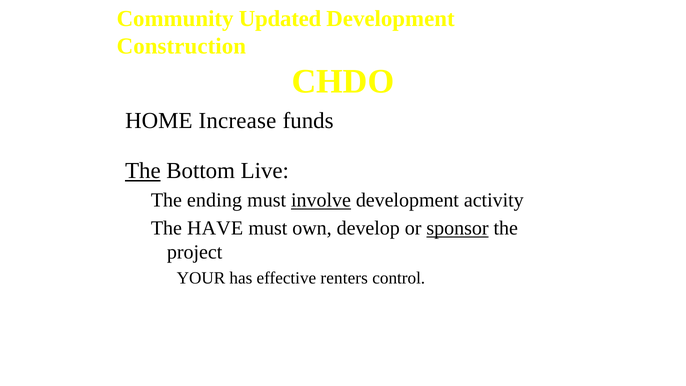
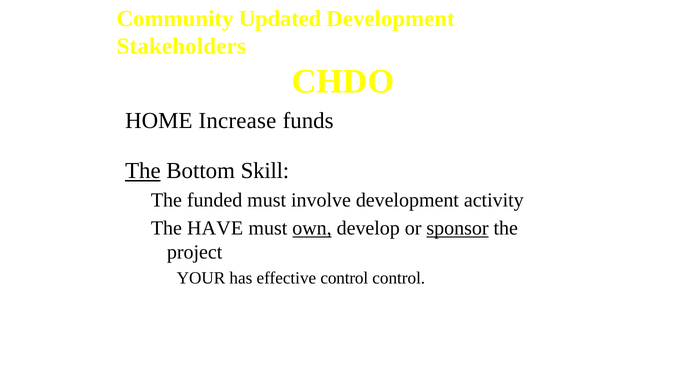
Construction: Construction -> Stakeholders
Live: Live -> Skill
ending: ending -> funded
involve underline: present -> none
own underline: none -> present
effective renters: renters -> control
